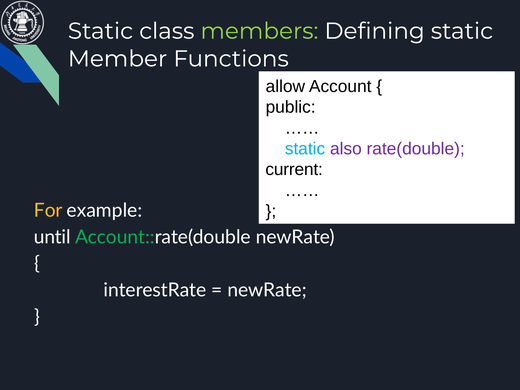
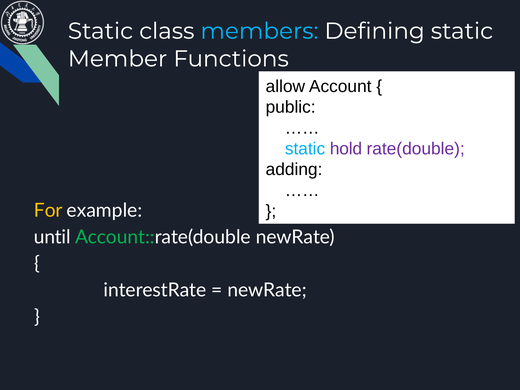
members colour: light green -> light blue
also: also -> hold
current: current -> adding
